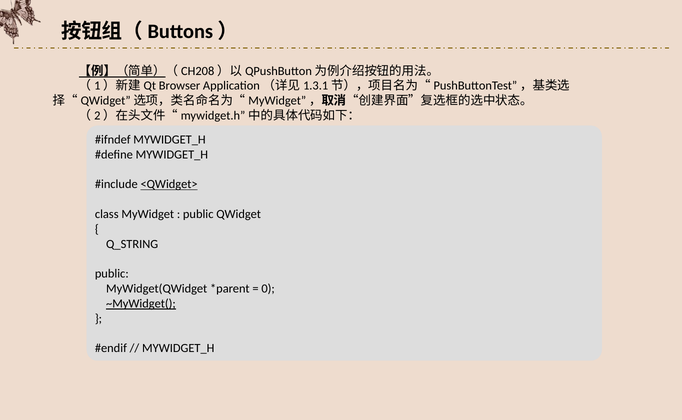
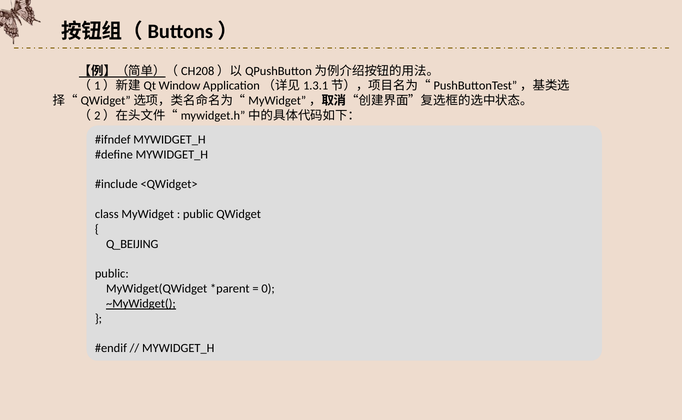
Browser: Browser -> Window
<QWidget> underline: present -> none
Q_STRING: Q_STRING -> Q_BEIJING
